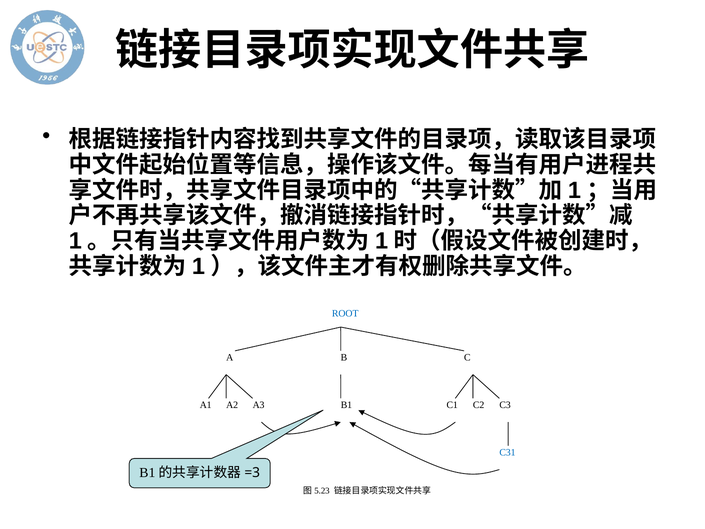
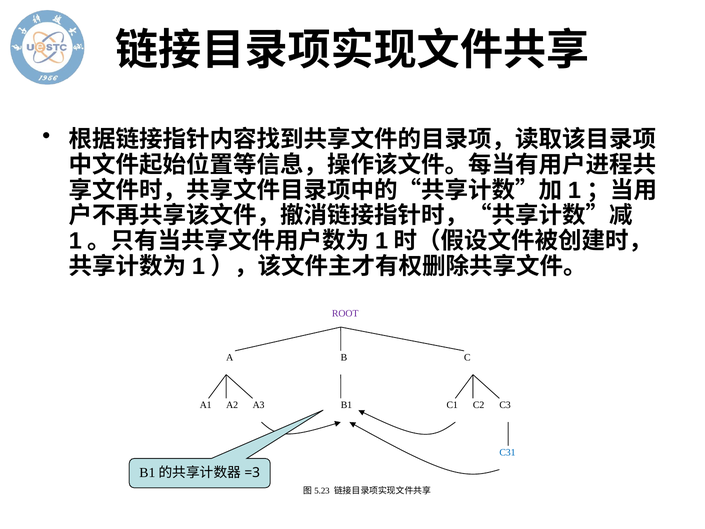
ROOT colour: blue -> purple
